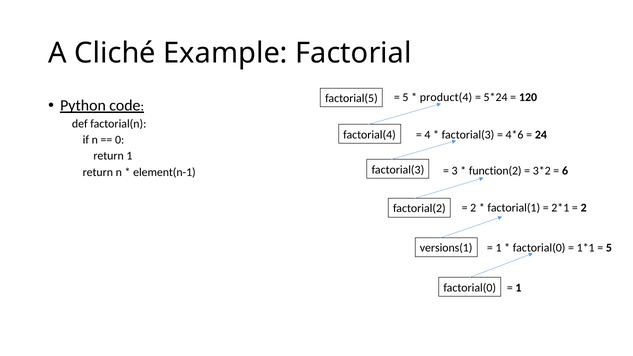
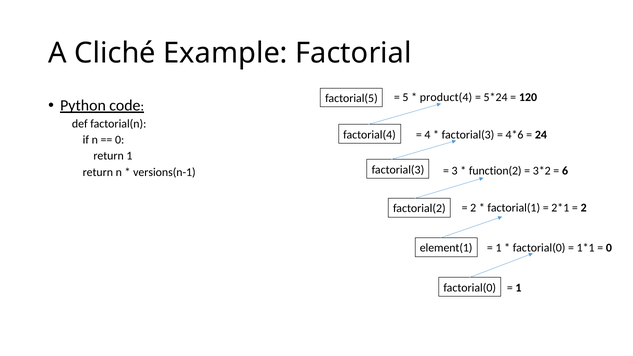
element(n-1: element(n-1 -> versions(n-1
versions(1: versions(1 -> element(1
5 at (609, 248): 5 -> 0
